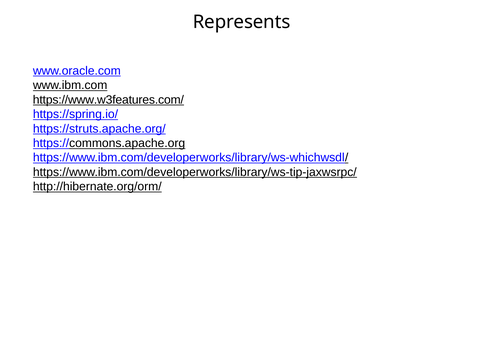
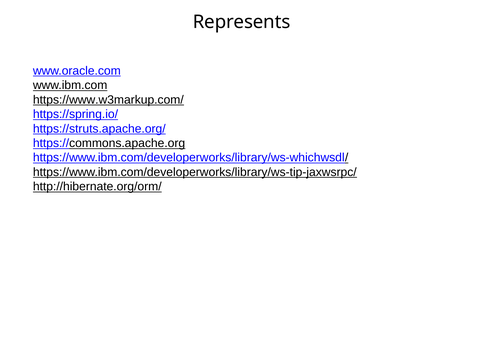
https://www.w3features.com/: https://www.w3features.com/ -> https://www.w3markup.com/
